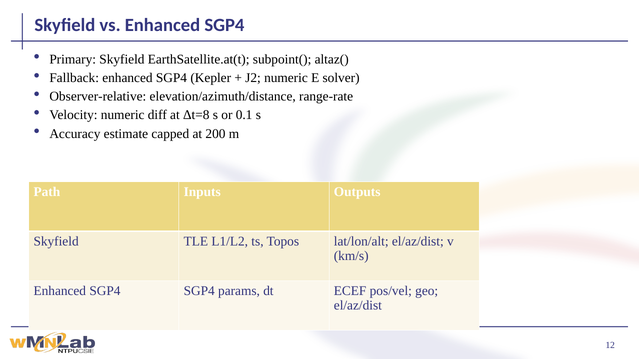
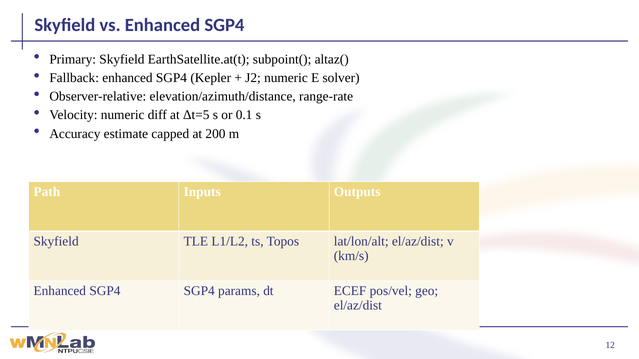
Δt=8: Δt=8 -> Δt=5
